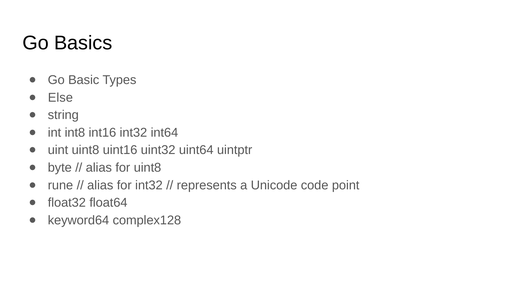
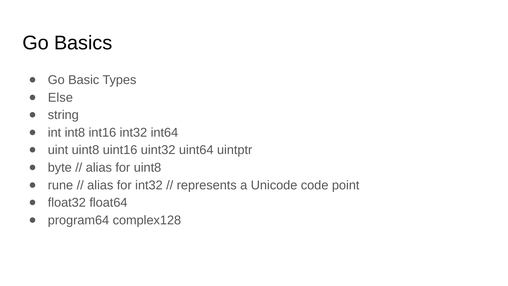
keyword64: keyword64 -> program64
